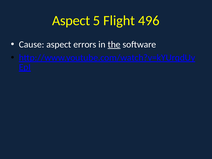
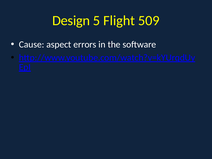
Aspect at (71, 21): Aspect -> Design
496: 496 -> 509
the underline: present -> none
